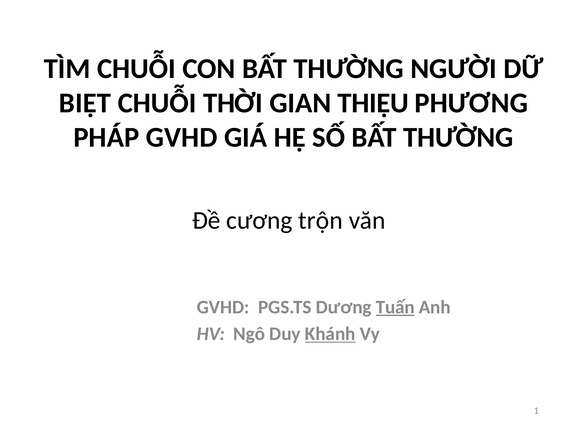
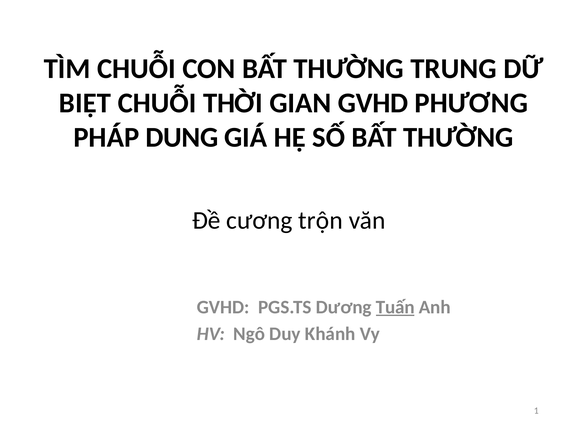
NGƯỜI: NGƯỜI -> TRUNG
GIAN THIỆU: THIỆU -> GVHD
PHÁP GVHD: GVHD -> DUNG
Khánh underline: present -> none
